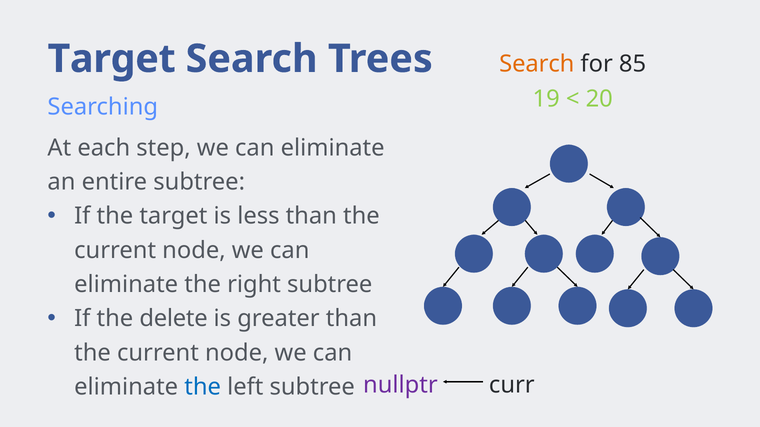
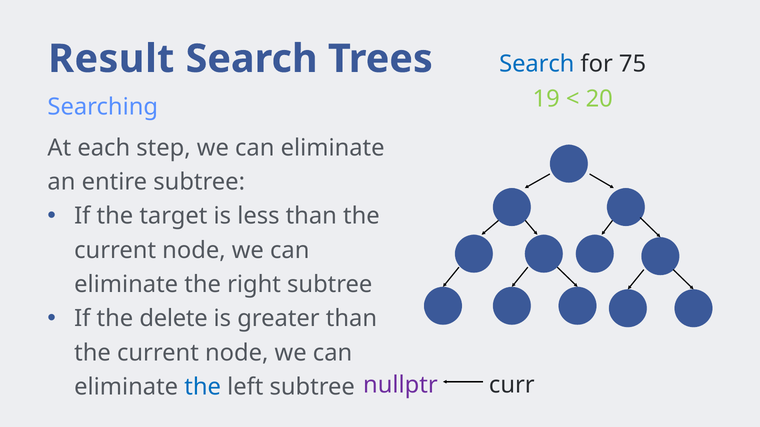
Target at (112, 59): Target -> Result
Search at (537, 64) colour: orange -> blue
85: 85 -> 75
